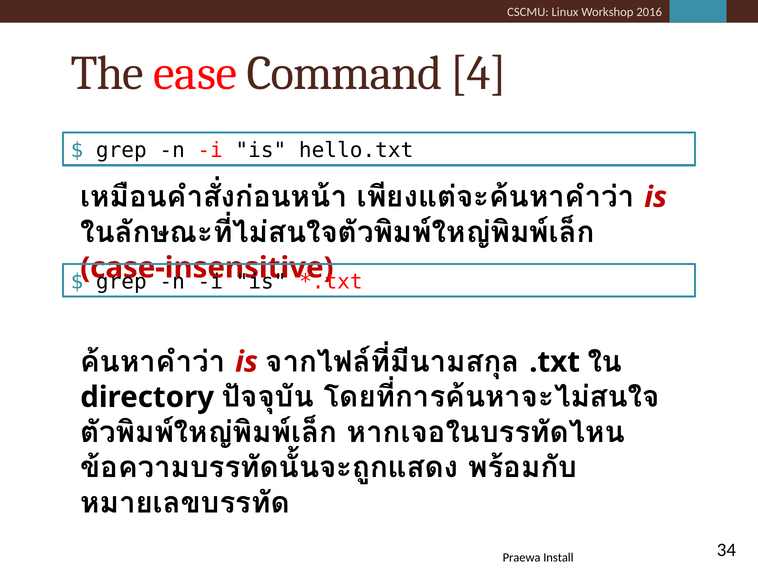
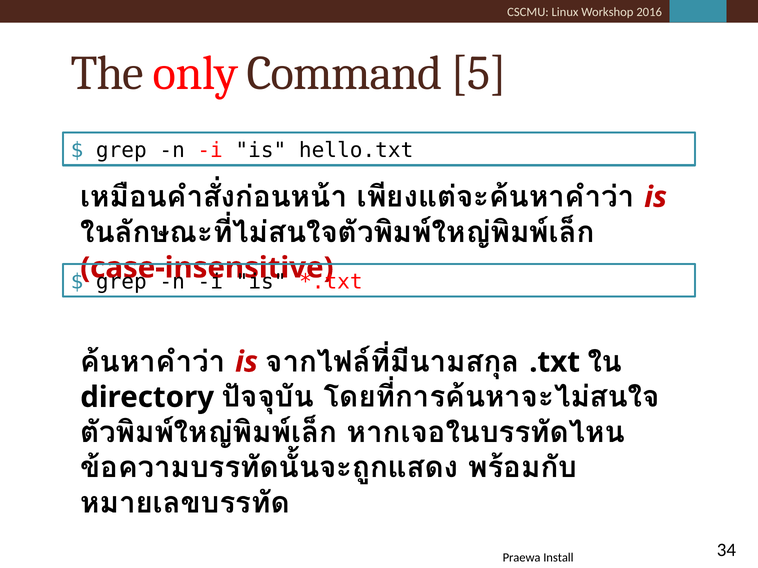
ease: ease -> only
4: 4 -> 5
